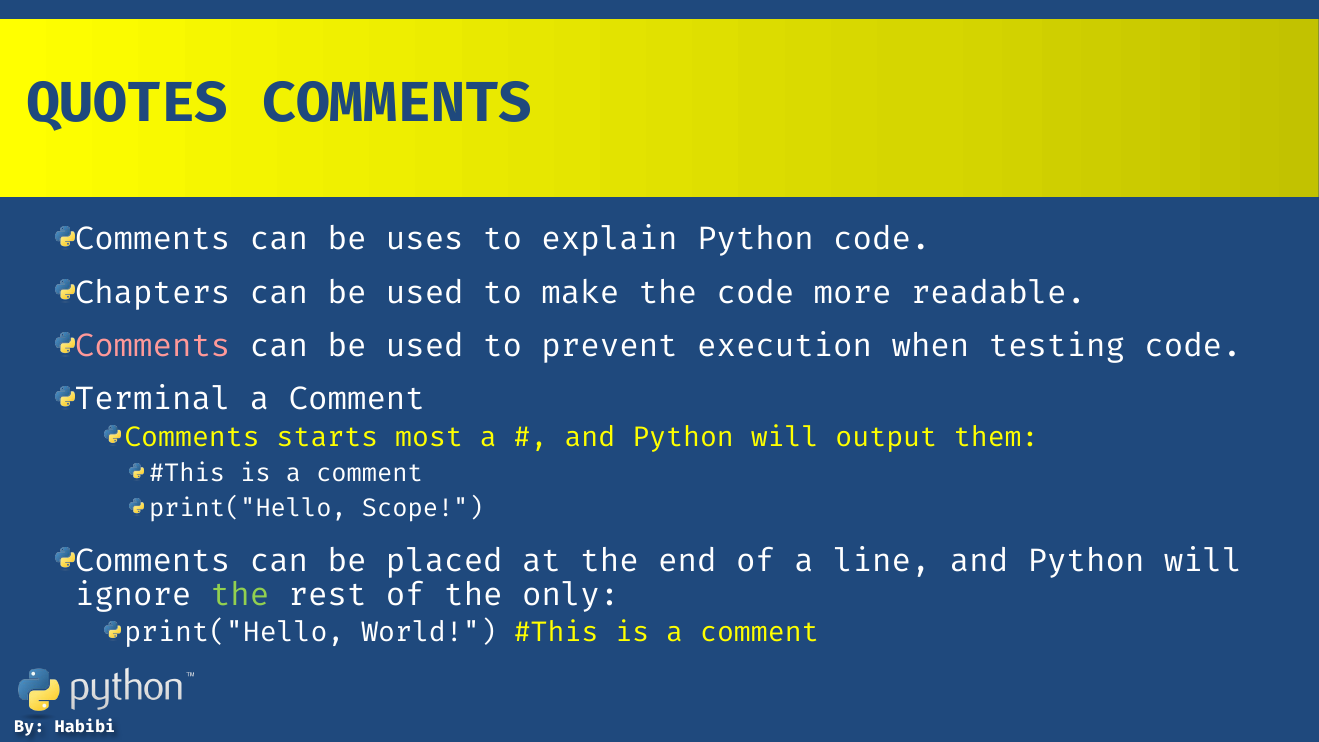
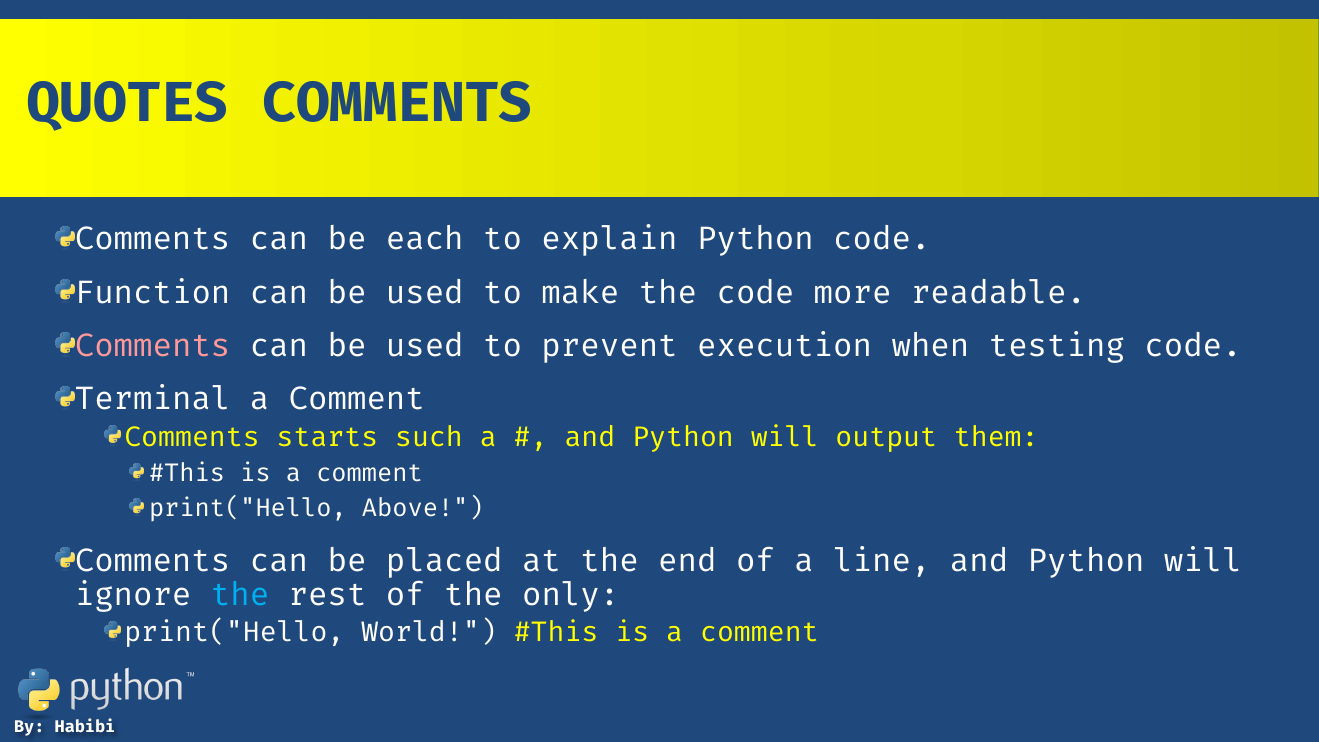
uses: uses -> each
Chapters: Chapters -> Function
most: most -> such
Scope: Scope -> Above
the at (240, 595) colour: light green -> light blue
